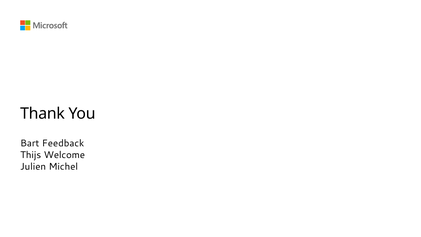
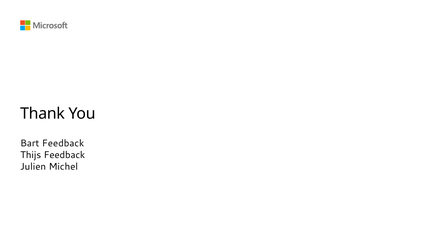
Thijs Welcome: Welcome -> Feedback
